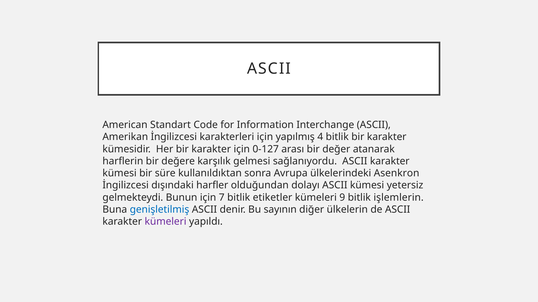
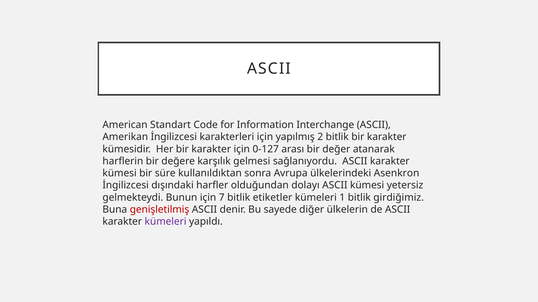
4: 4 -> 2
9: 9 -> 1
işlemlerin: işlemlerin -> girdiğimiz
genişletilmiş colour: blue -> red
sayının: sayının -> sayede
